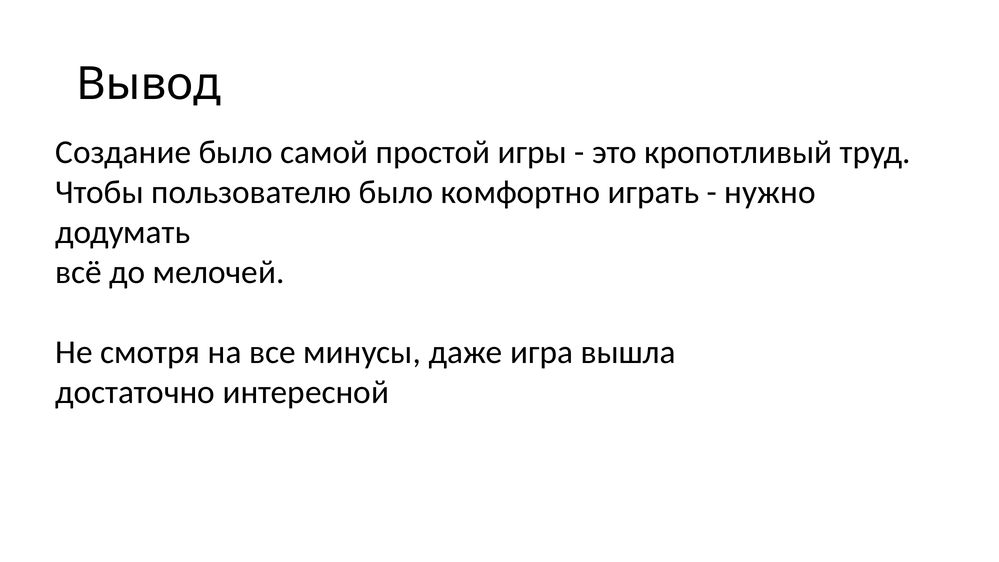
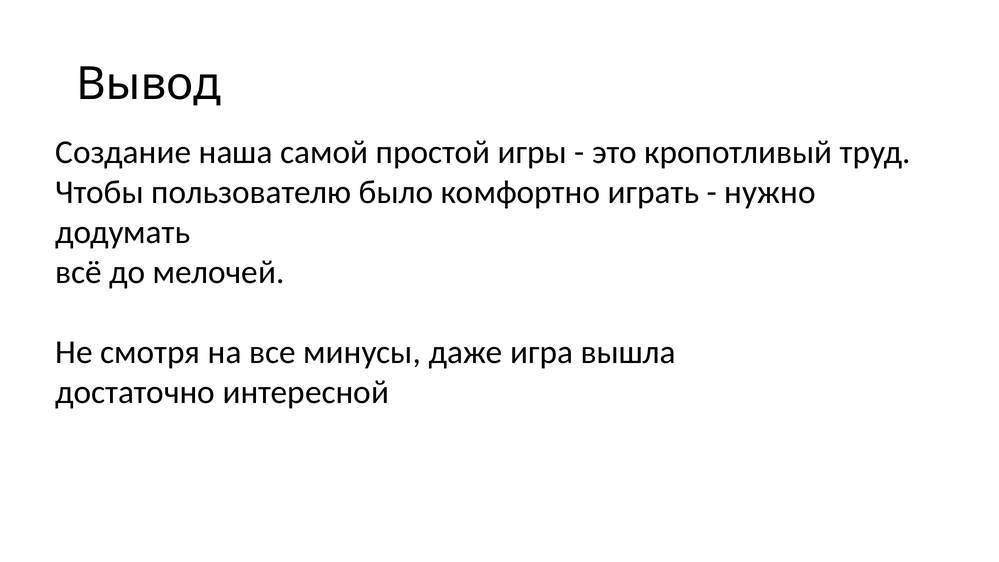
Создание было: было -> наша
